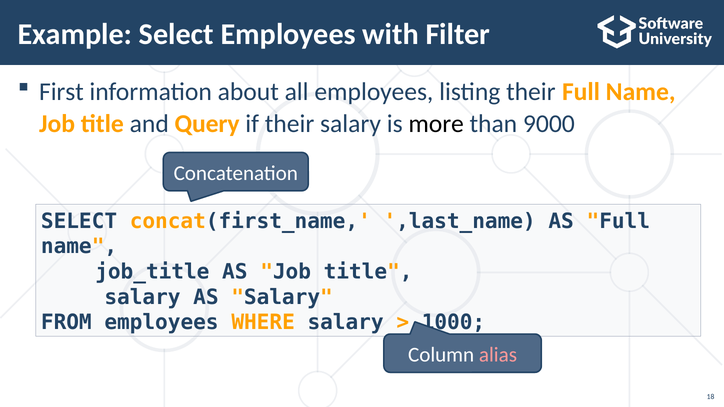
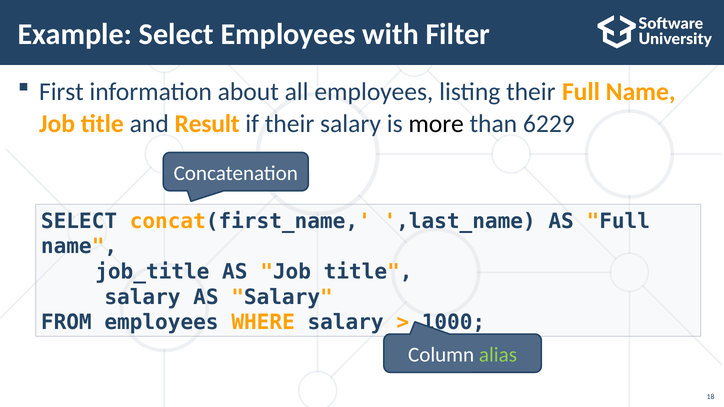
Query: Query -> Result
9000: 9000 -> 6229
alias colour: pink -> light green
